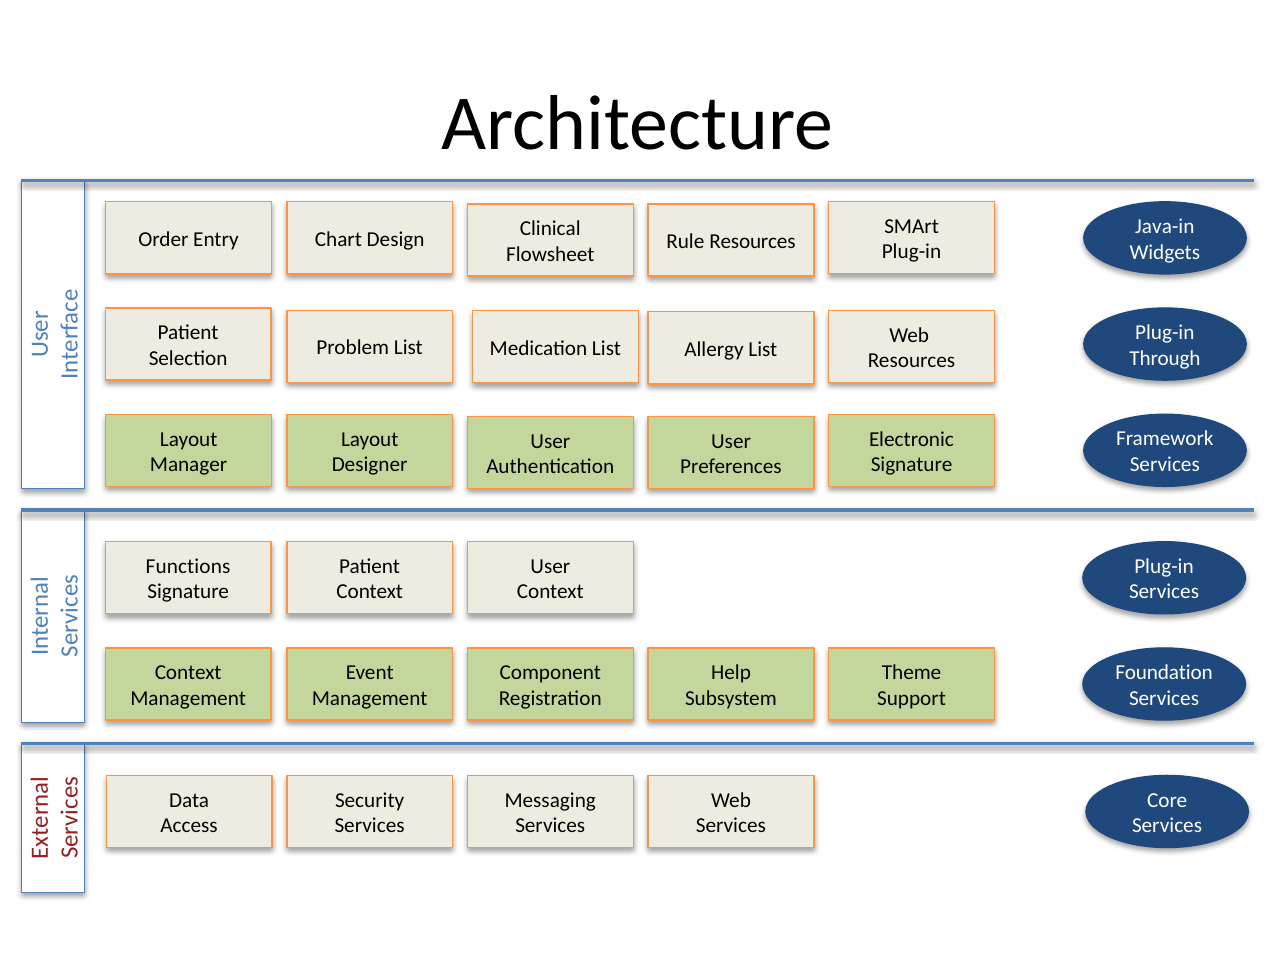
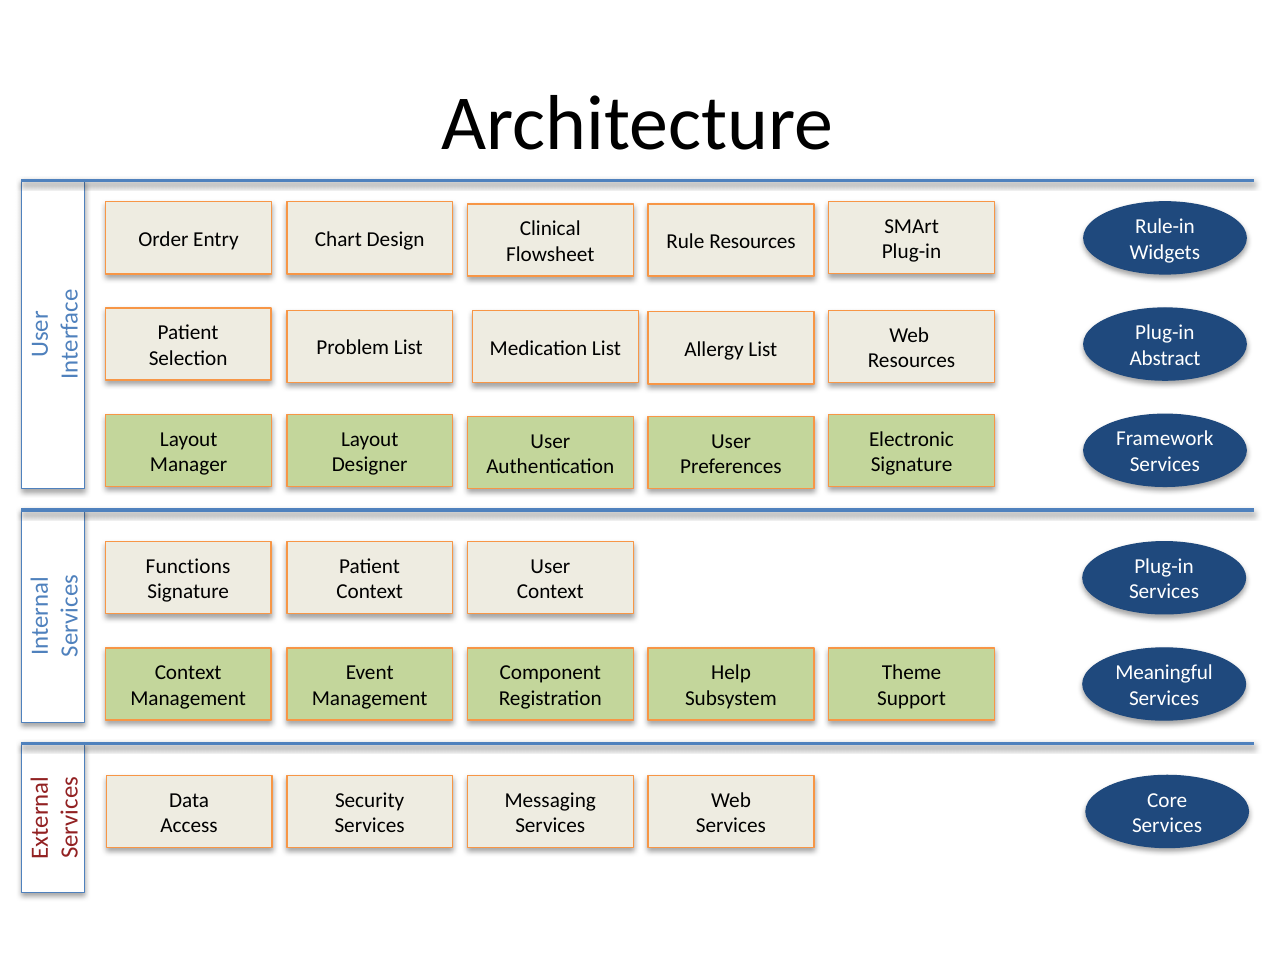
Java-in: Java-in -> Rule-in
Through: Through -> Abstract
Foundation: Foundation -> Meaningful
